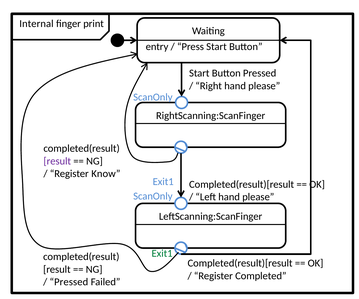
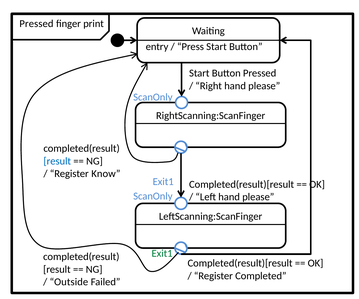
Internal at (36, 24): Internal -> Pressed
result at (57, 161) colour: purple -> blue
Pressed at (69, 282): Pressed -> Outside
